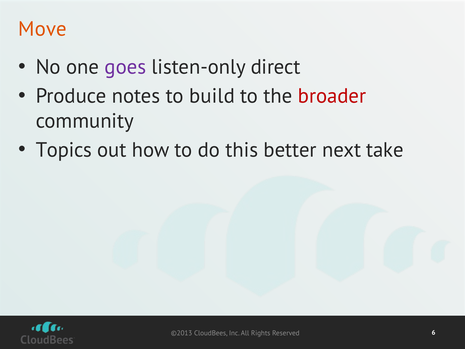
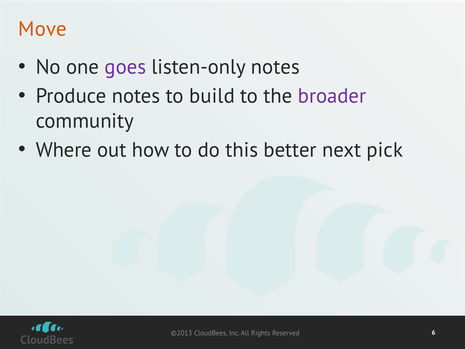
listen-only direct: direct -> notes
broader colour: red -> purple
Topics: Topics -> Where
take: take -> pick
